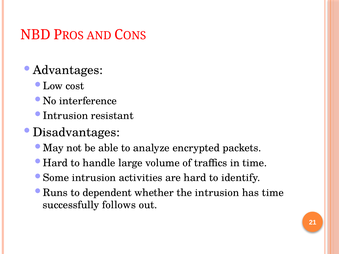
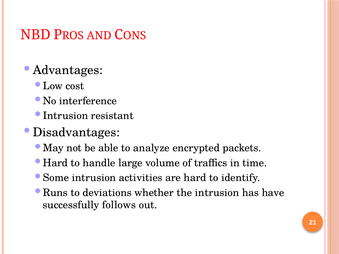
dependent: dependent -> deviations
has time: time -> have
